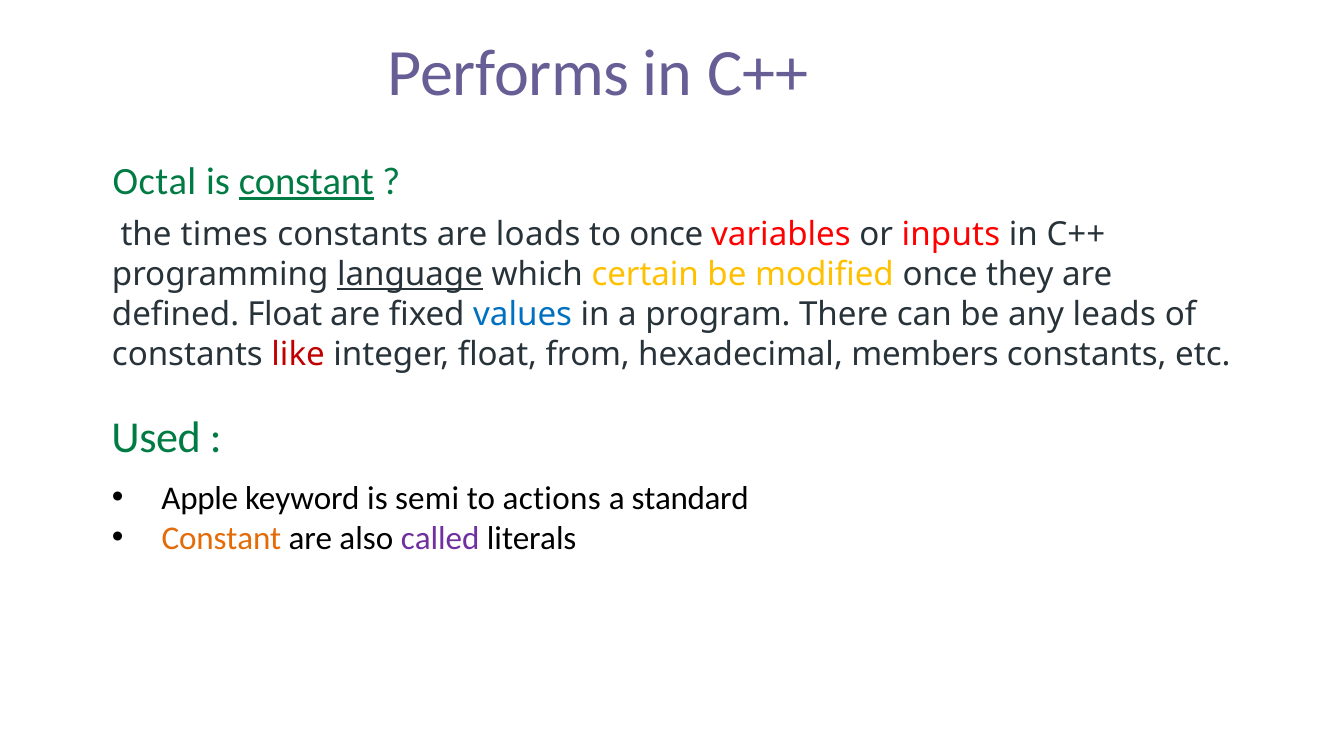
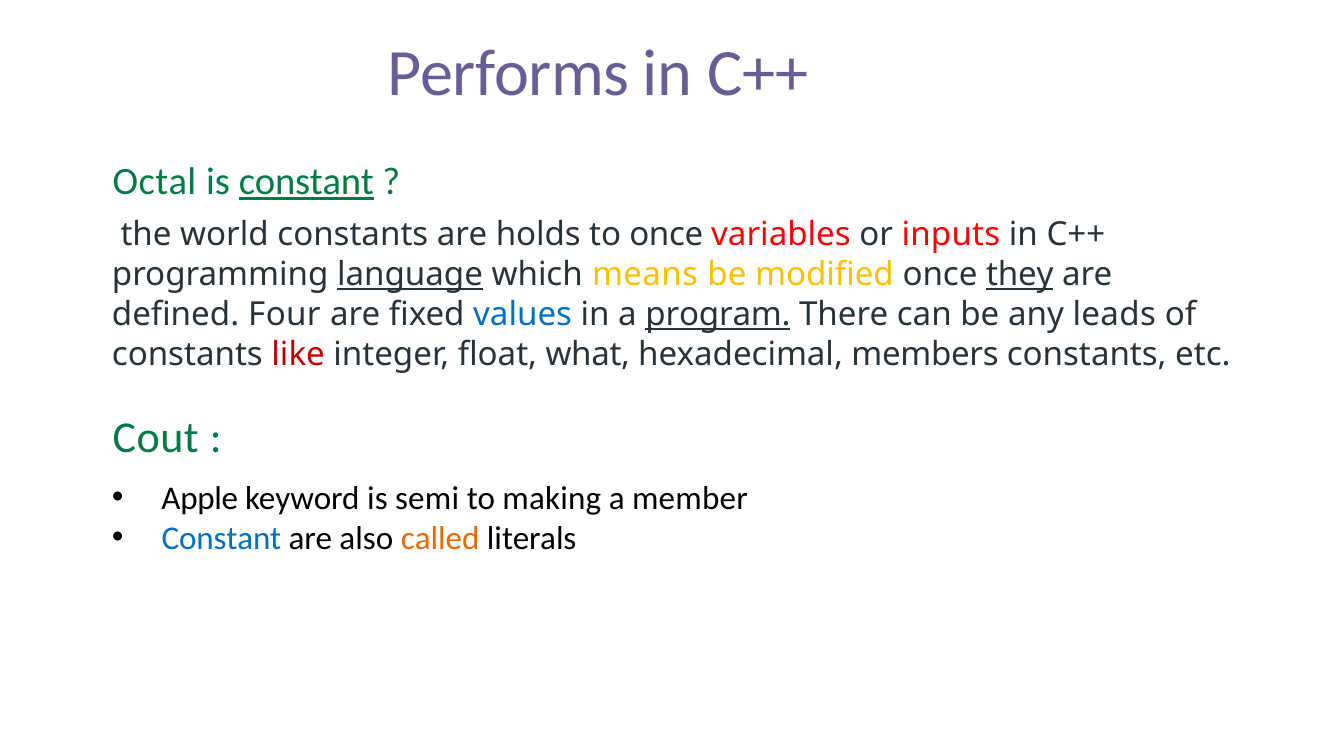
times: times -> world
loads: loads -> holds
certain: certain -> means
they underline: none -> present
defined Float: Float -> Four
program underline: none -> present
from: from -> what
Used: Used -> Cout
actions: actions -> making
standard: standard -> member
Constant at (221, 538) colour: orange -> blue
called colour: purple -> orange
